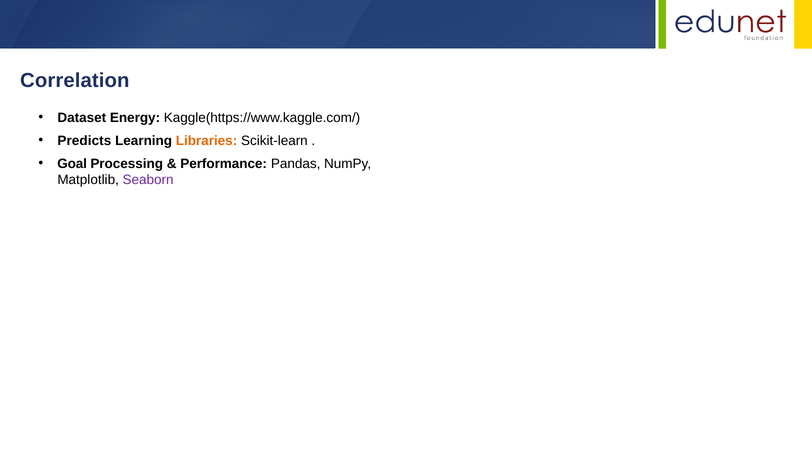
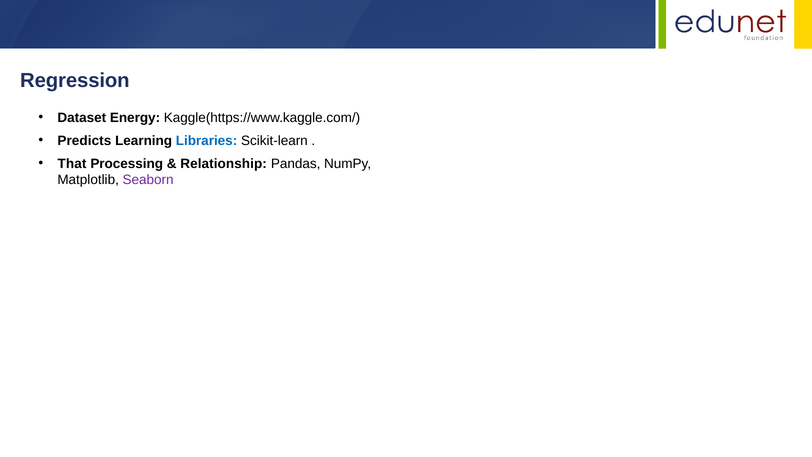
Correlation: Correlation -> Regression
Libraries colour: orange -> blue
Goal: Goal -> That
Performance: Performance -> Relationship
